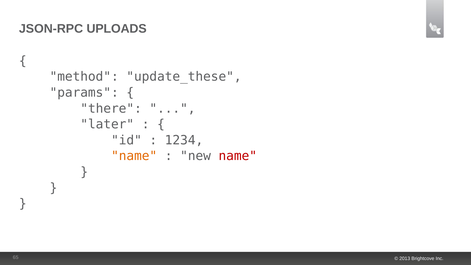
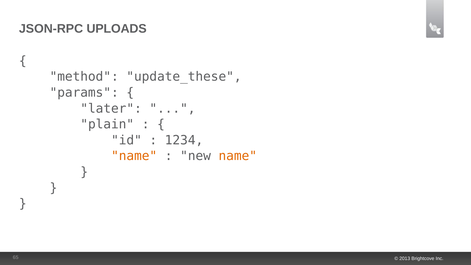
there: there -> later
later: later -> plain
name at (238, 156) colour: red -> orange
